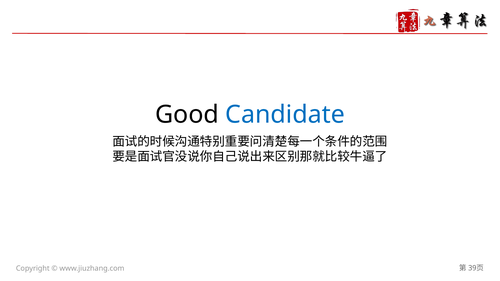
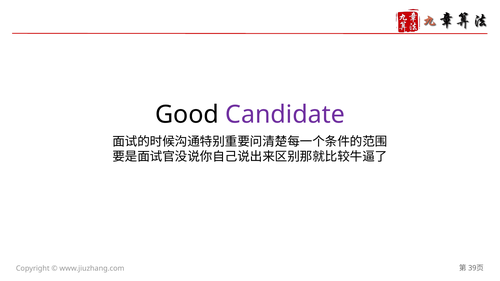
Candidate colour: blue -> purple
